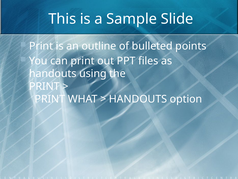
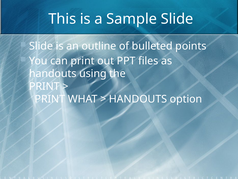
Print at (41, 46): Print -> Slide
